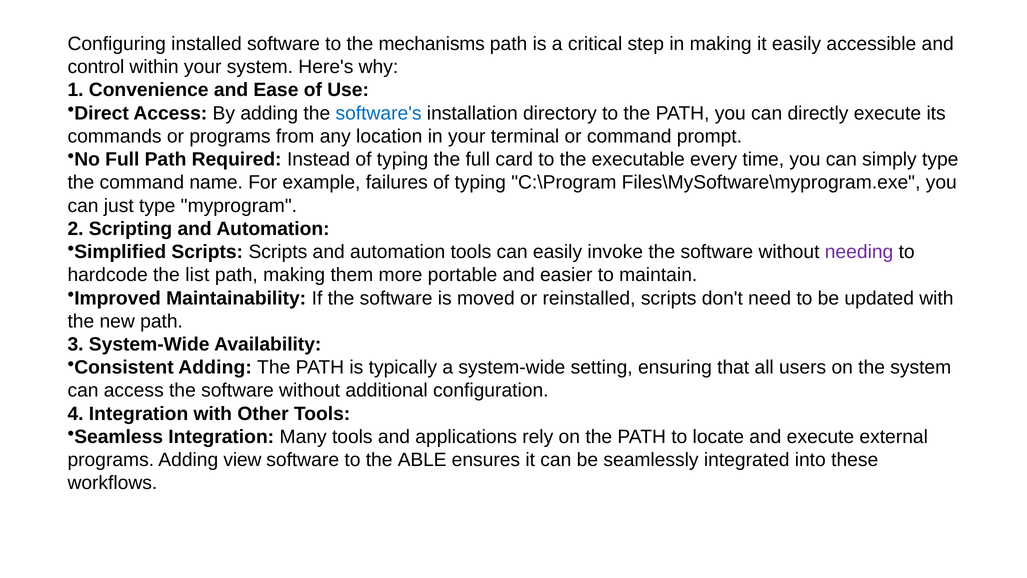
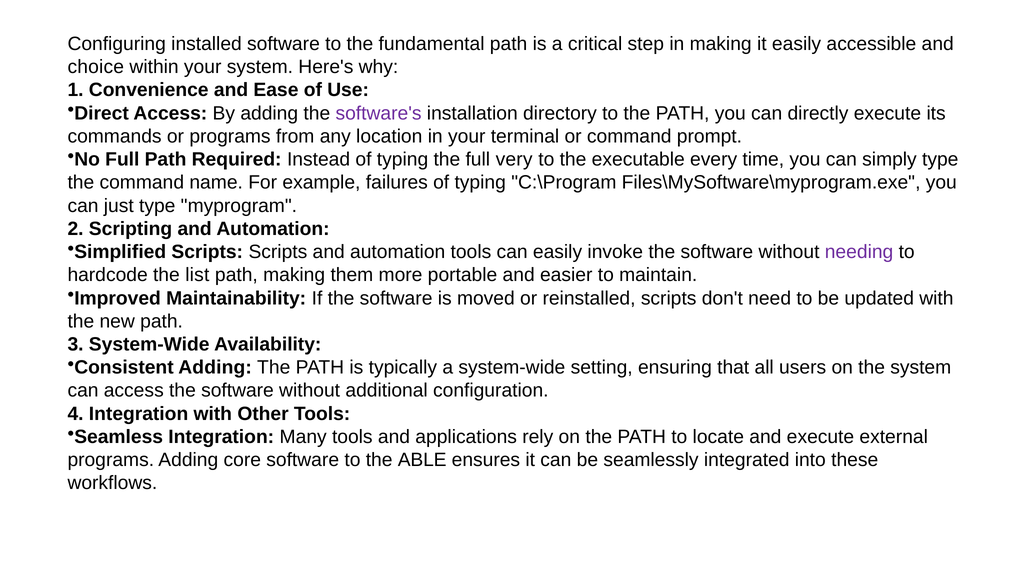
mechanisms: mechanisms -> fundamental
control: control -> choice
software's colour: blue -> purple
card: card -> very
view: view -> core
